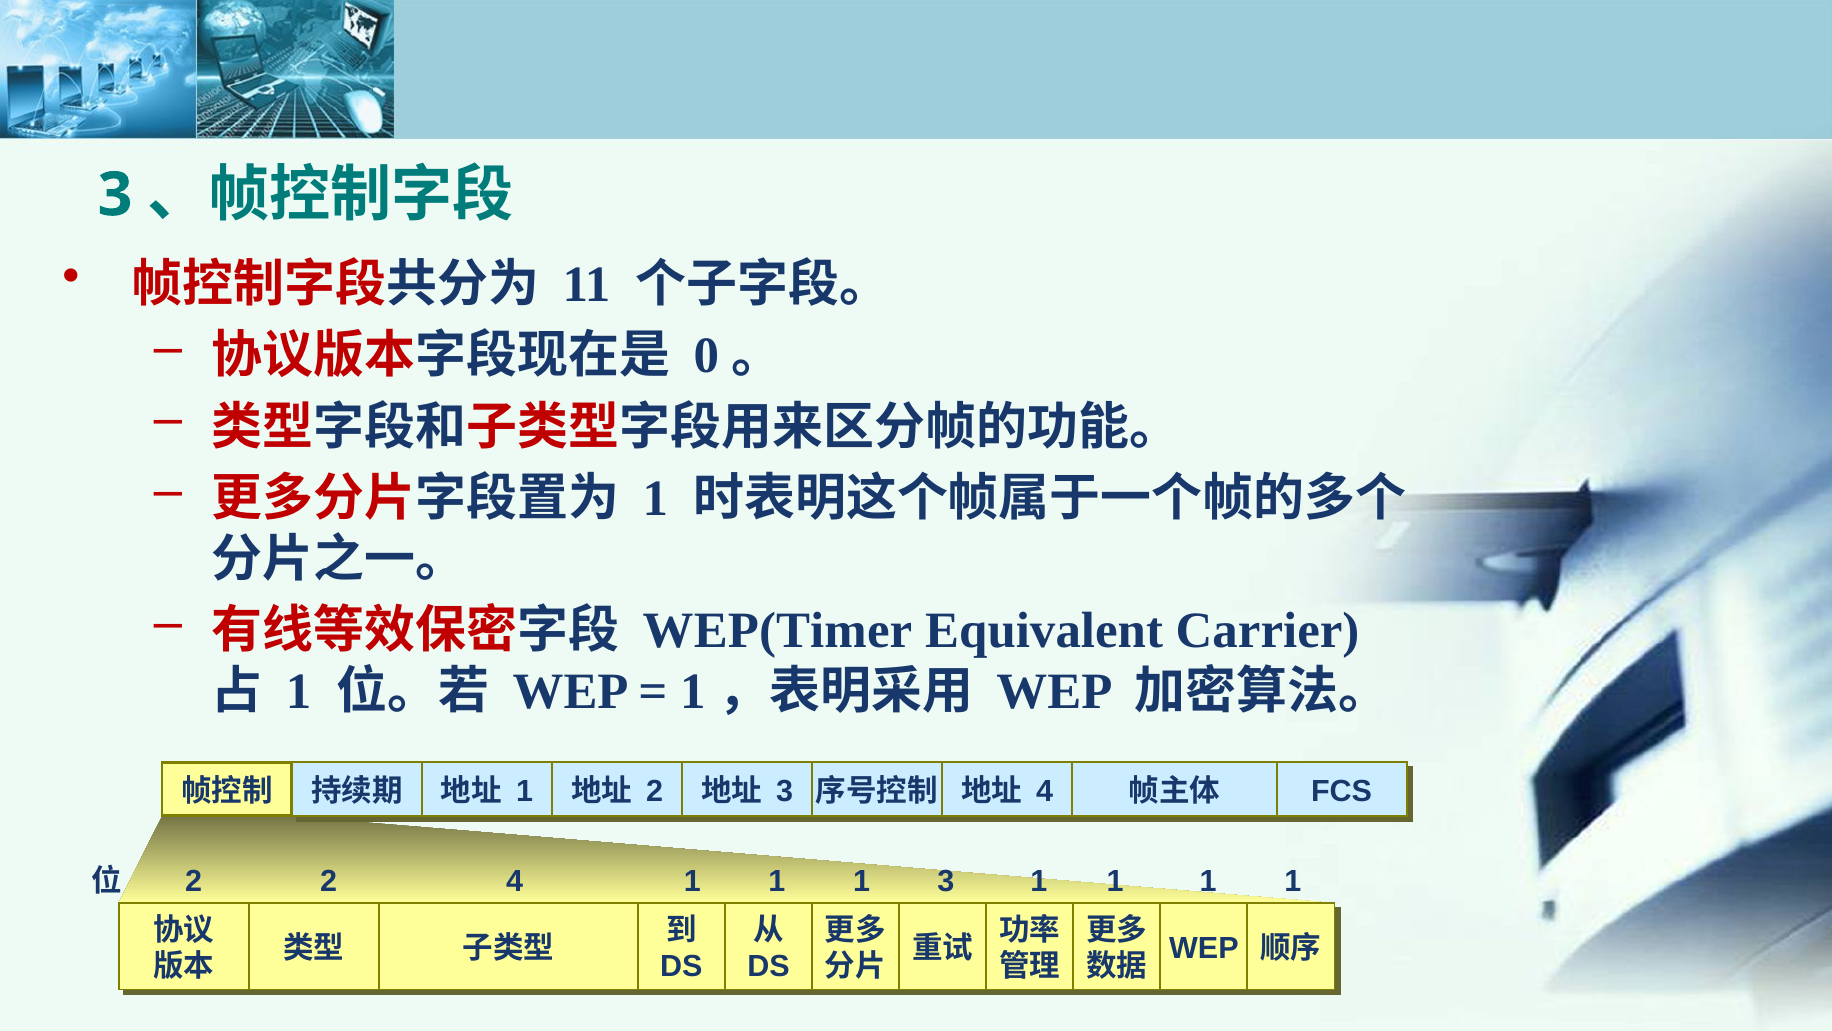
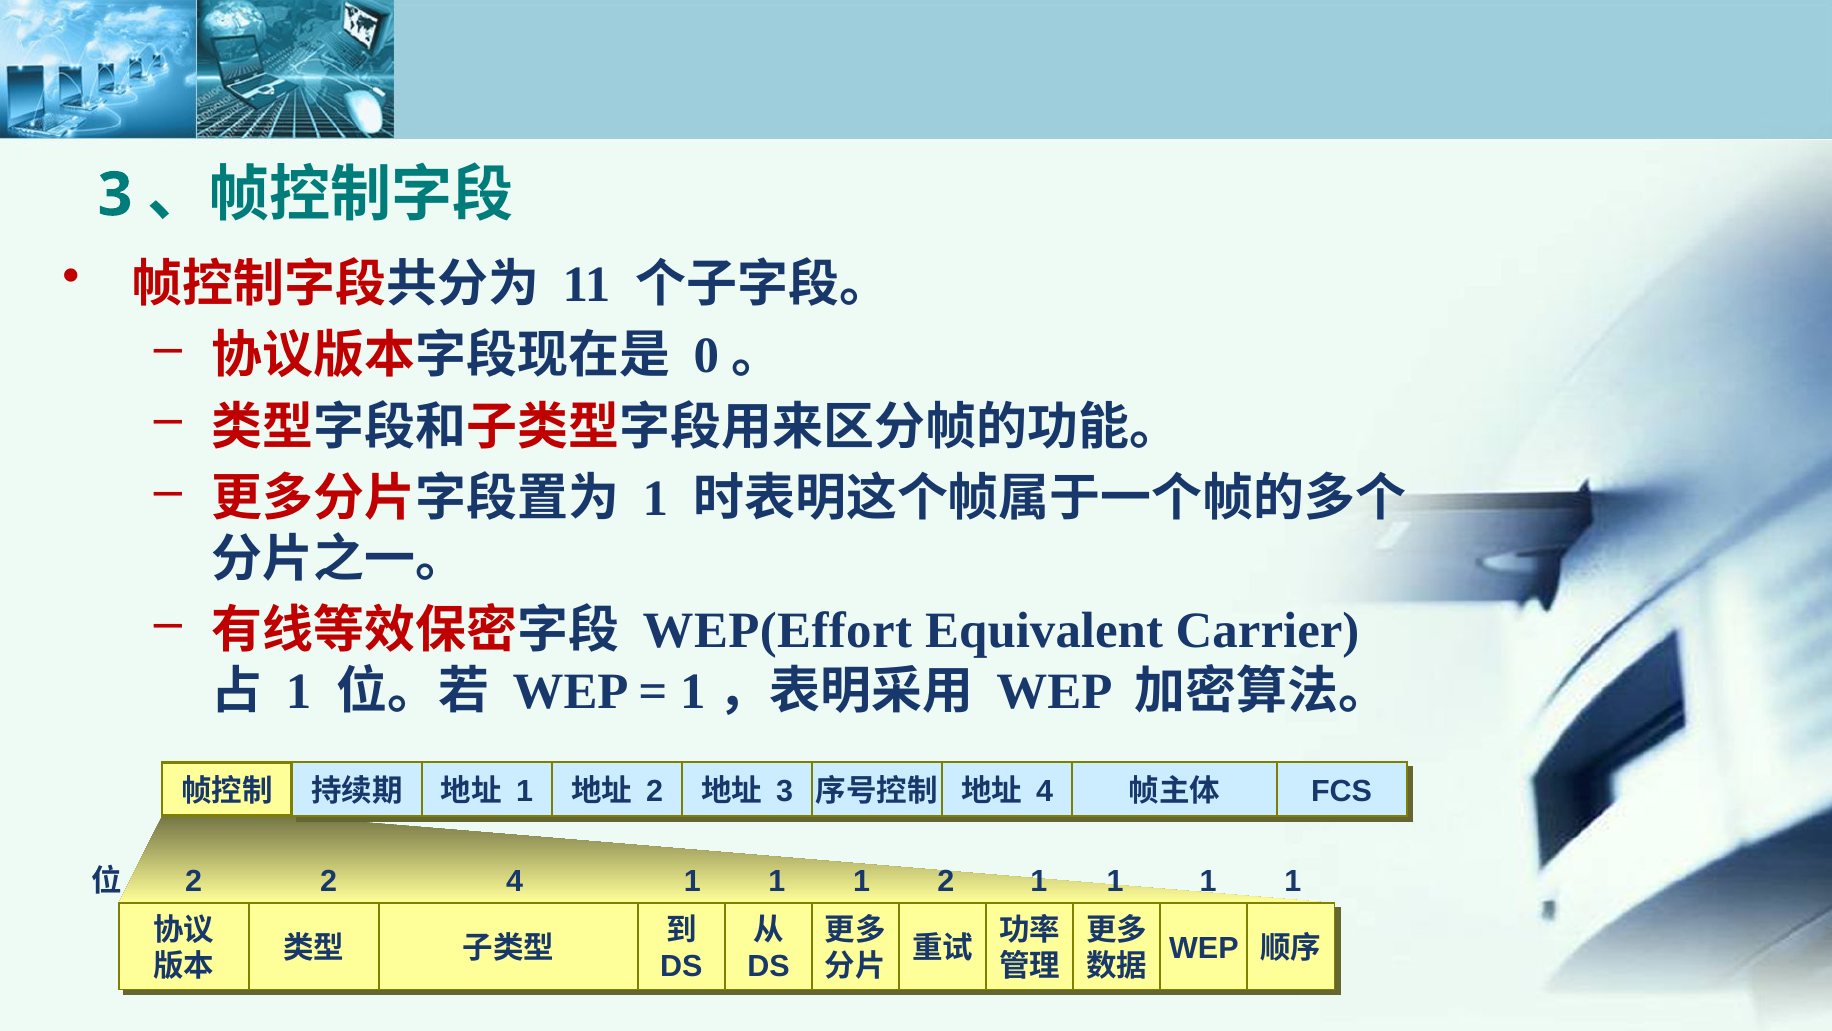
WEP(Timer: WEP(Timer -> WEP(Effort
1 3: 3 -> 2
